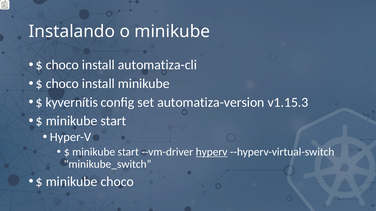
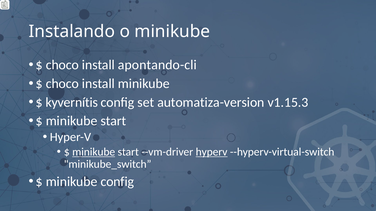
automatiza-cli: automatiza-cli -> apontando-cli
minikube at (94, 152) underline: none -> present
minikube choco: choco -> config
